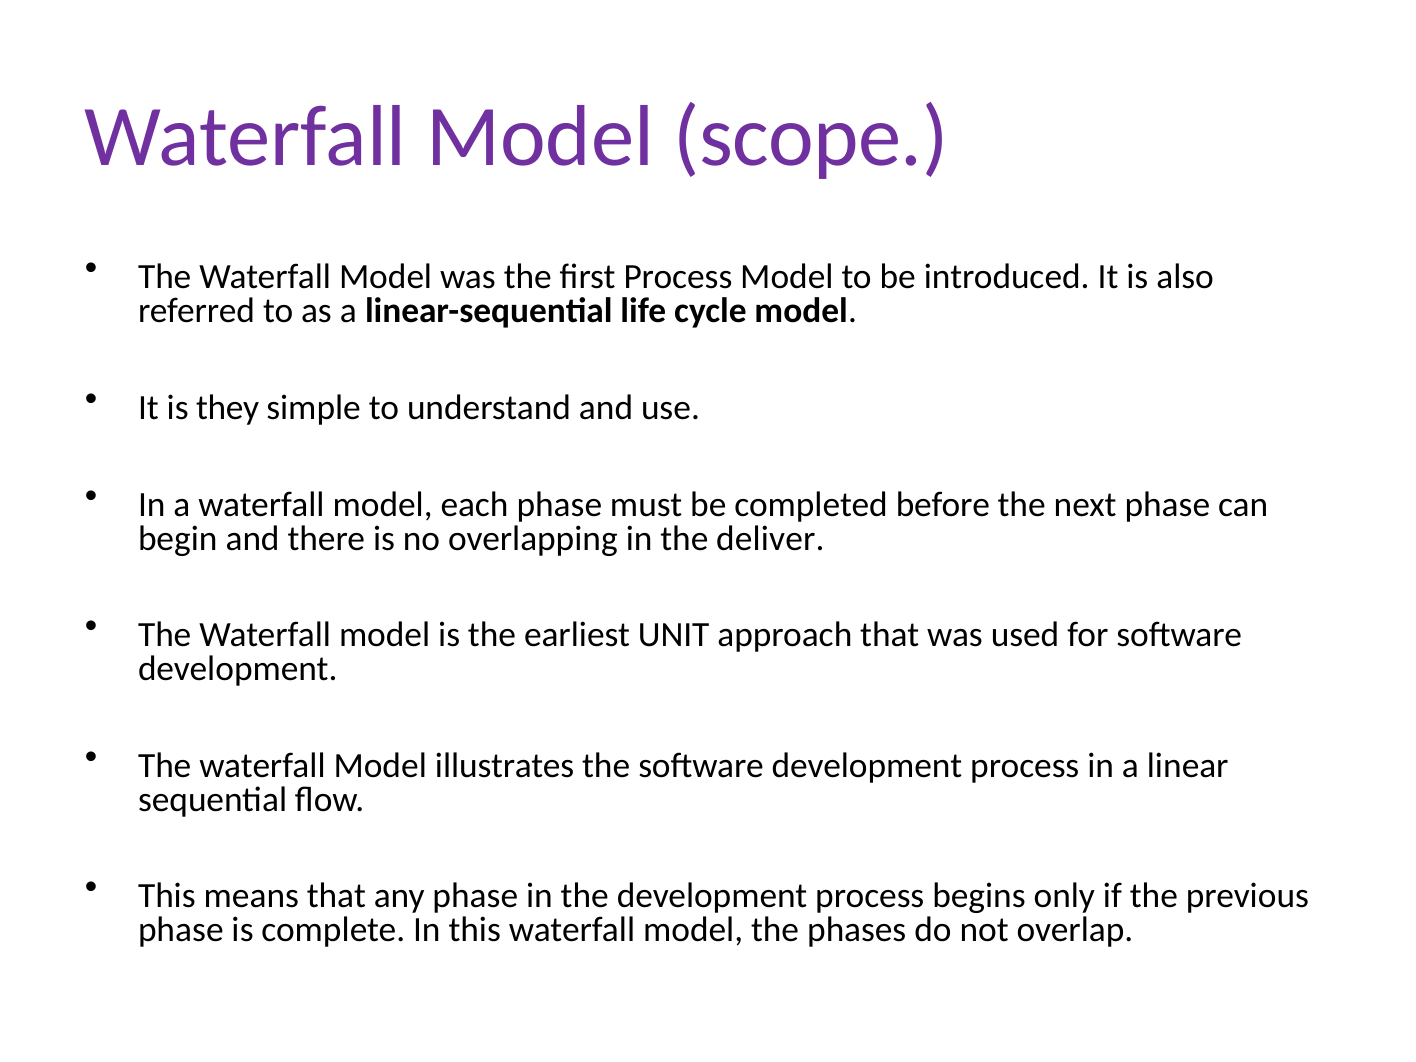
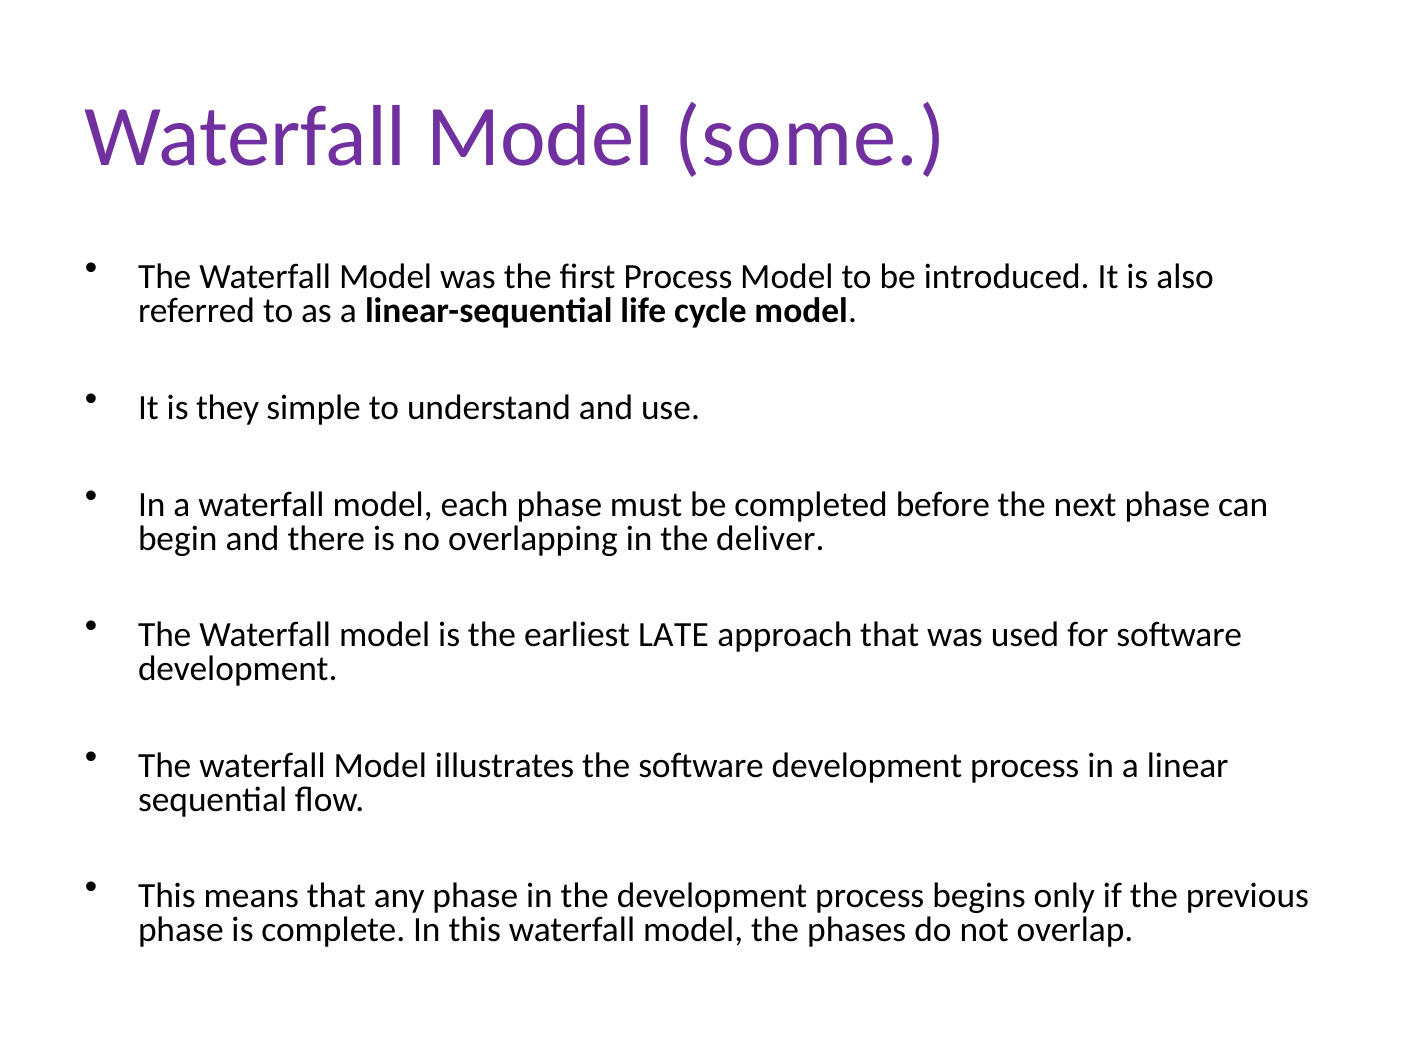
scope: scope -> some
UNIT: UNIT -> LATE
